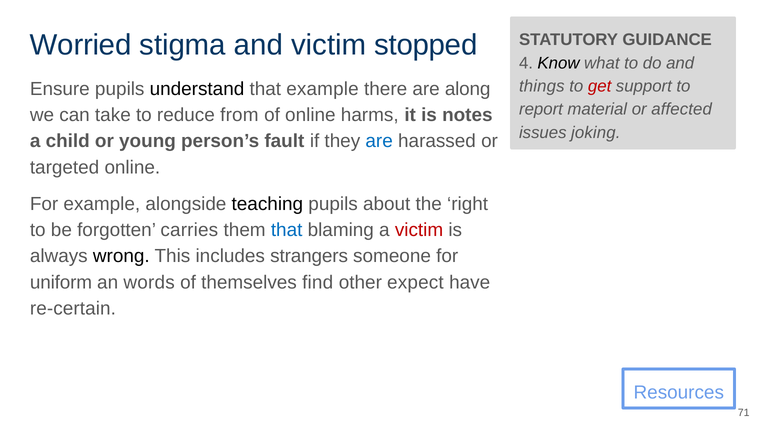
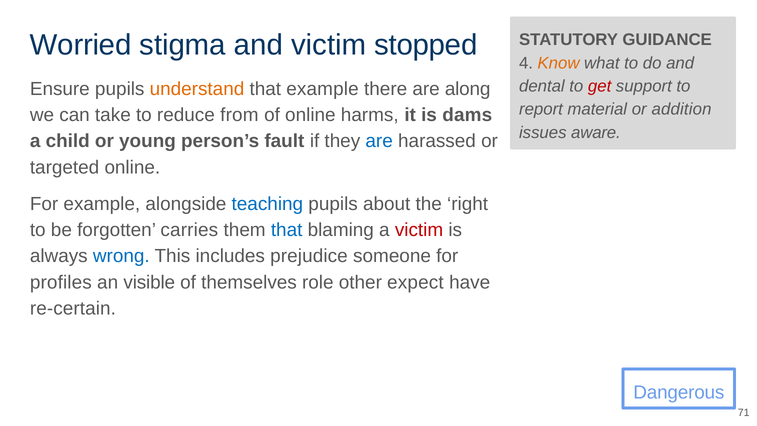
Know colour: black -> orange
things: things -> dental
understand colour: black -> orange
affected: affected -> addition
notes: notes -> dams
joking: joking -> aware
teaching colour: black -> blue
wrong colour: black -> blue
strangers: strangers -> prejudice
uniform: uniform -> profiles
words: words -> visible
find: find -> role
Resources: Resources -> Dangerous
